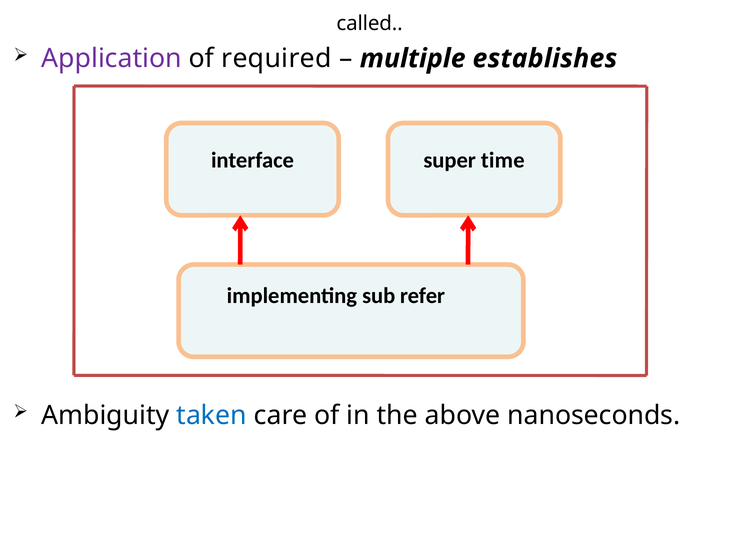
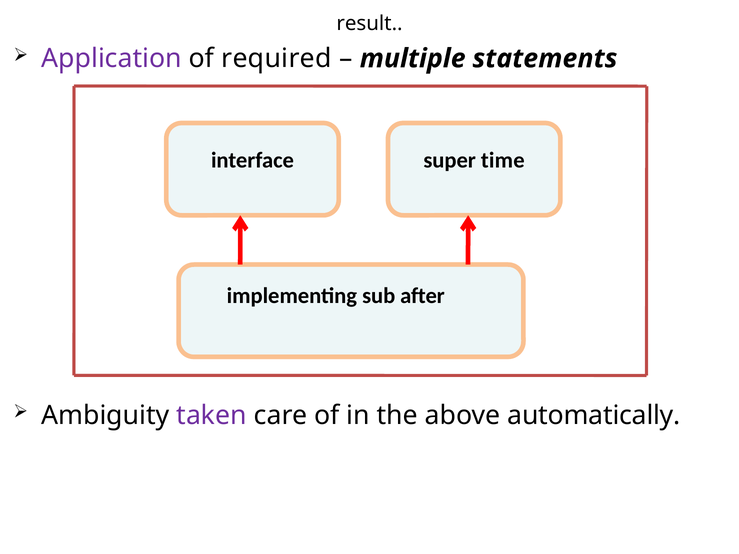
called: called -> result
establishes: establishes -> statements
refer: refer -> after
taken colour: blue -> purple
nanoseconds: nanoseconds -> automatically
